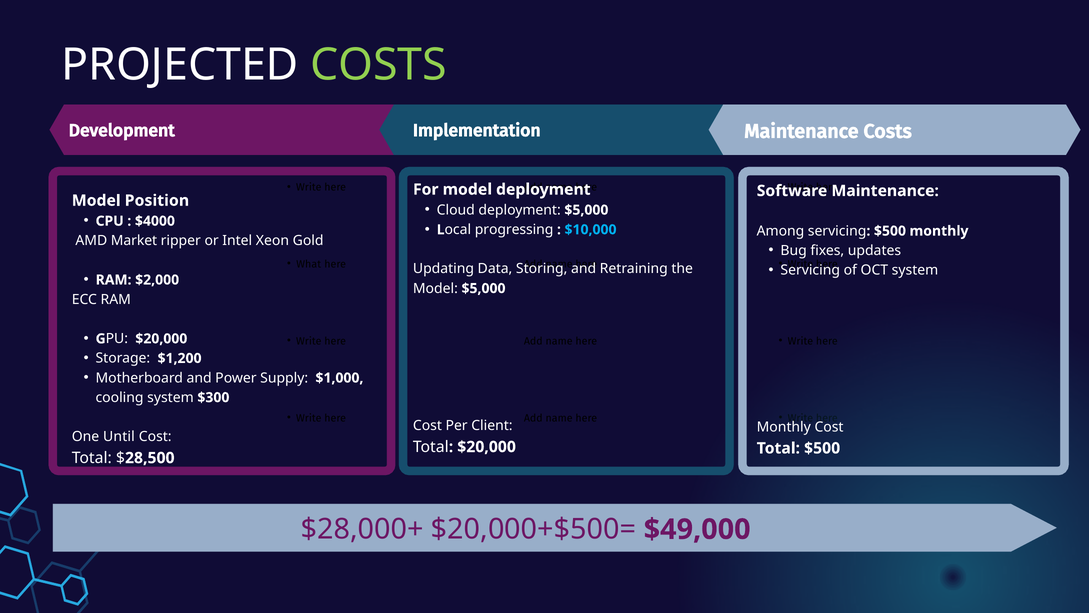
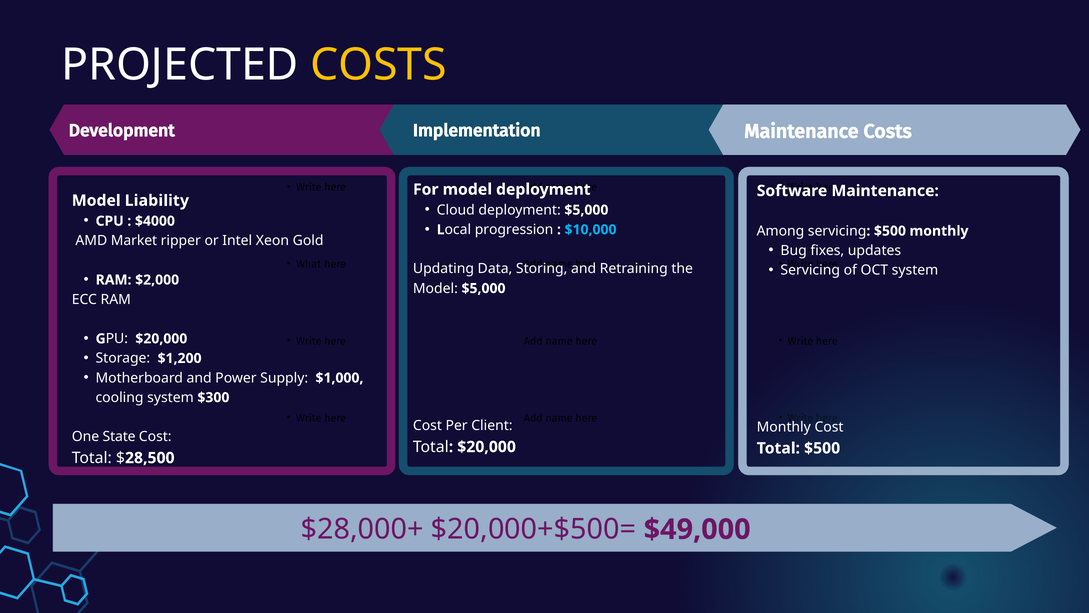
COSTS at (379, 65) colour: light green -> yellow
Position: Position -> Liability
progressing: progressing -> progression
Until: Until -> State
